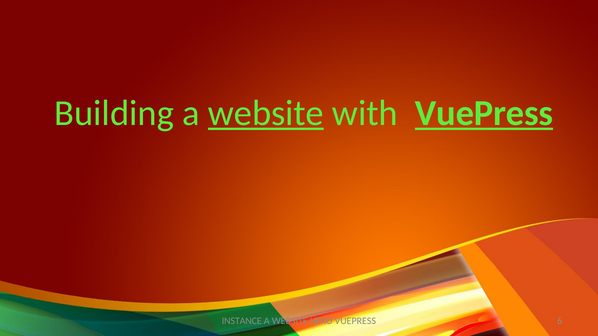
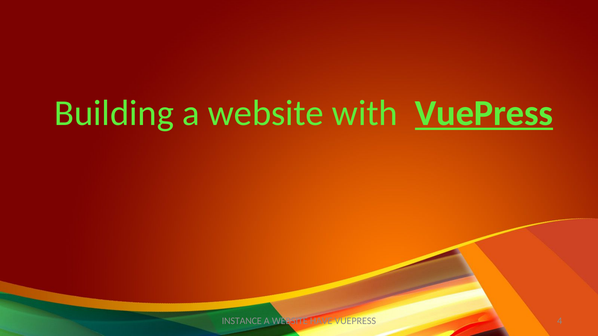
website at (266, 113) underline: present -> none
HEXO: HEXO -> HAVE
6: 6 -> 4
